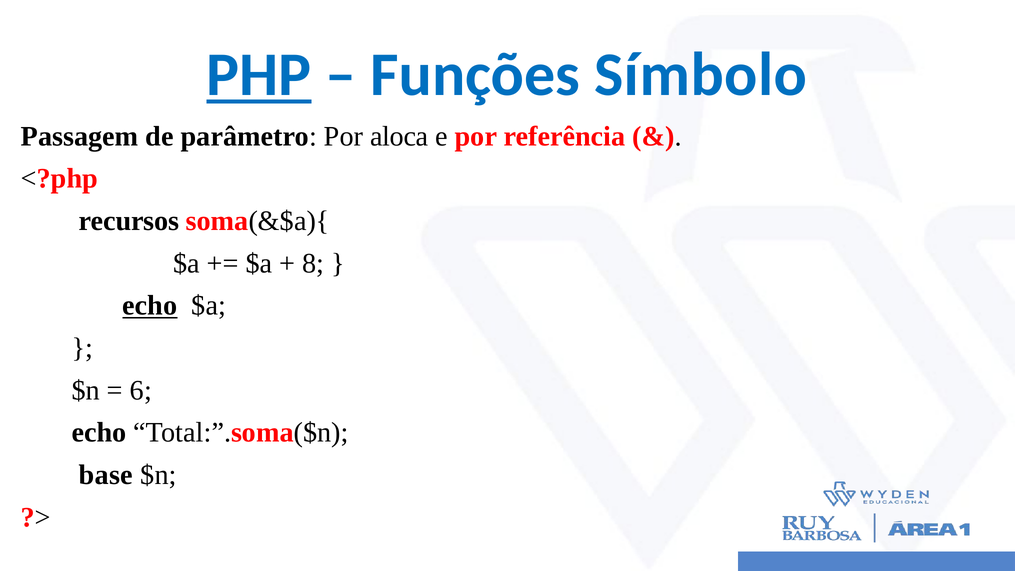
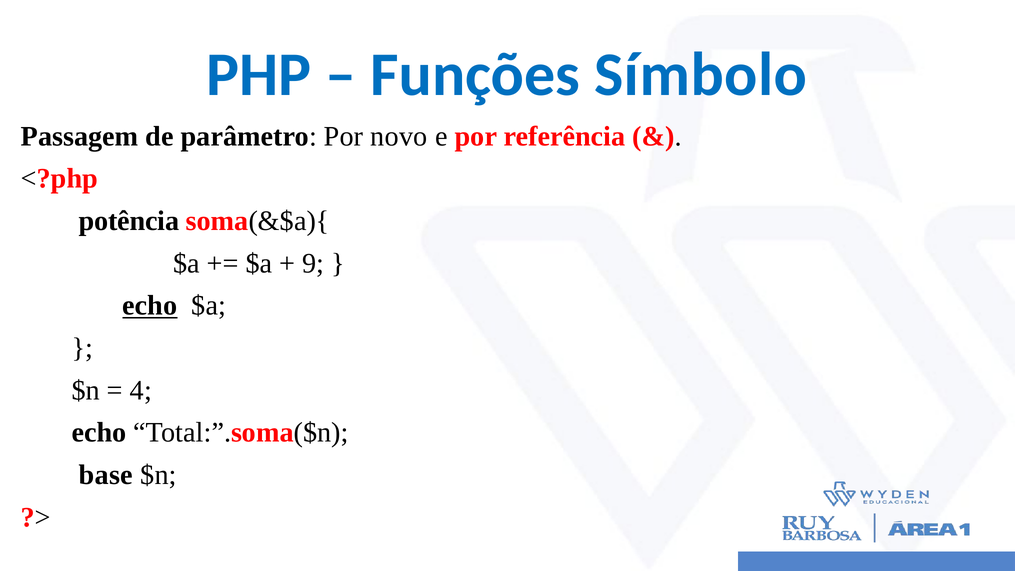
PHP underline: present -> none
aloca: aloca -> novo
recursos: recursos -> potência
8: 8 -> 9
6: 6 -> 4
